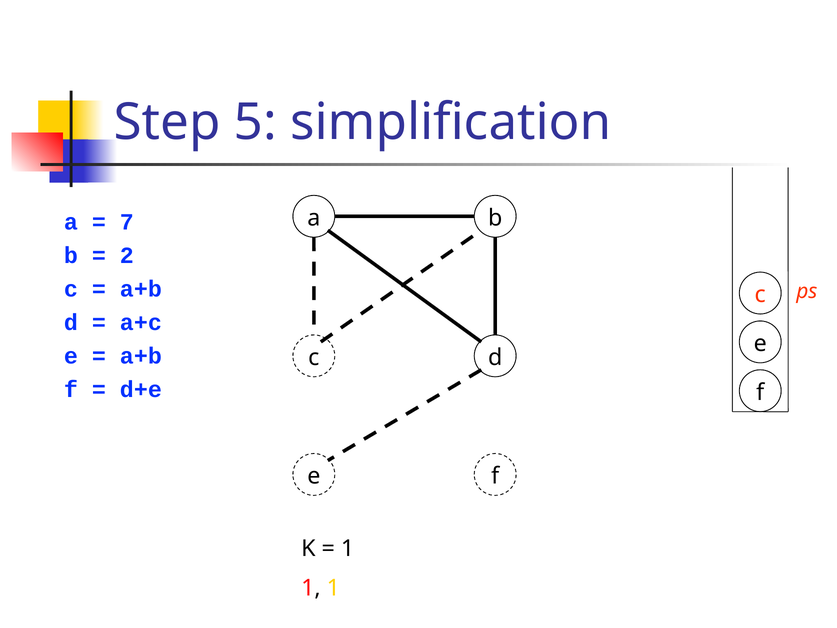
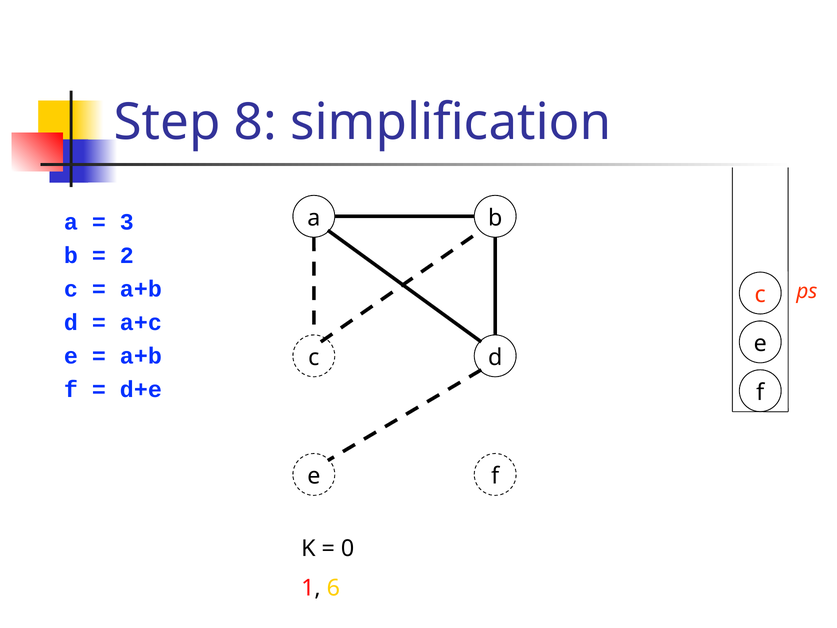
5: 5 -> 8
7: 7 -> 3
1 at (348, 548): 1 -> 0
1 at (333, 588): 1 -> 6
